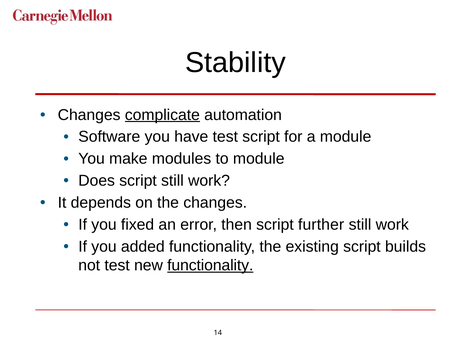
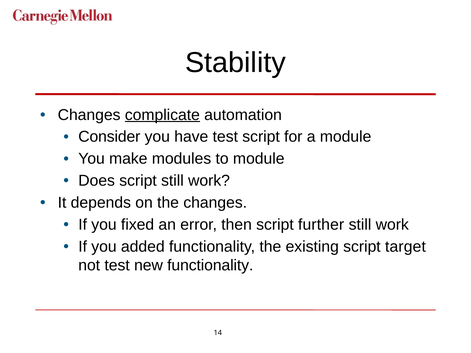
Software: Software -> Consider
builds: builds -> target
functionality at (210, 266) underline: present -> none
